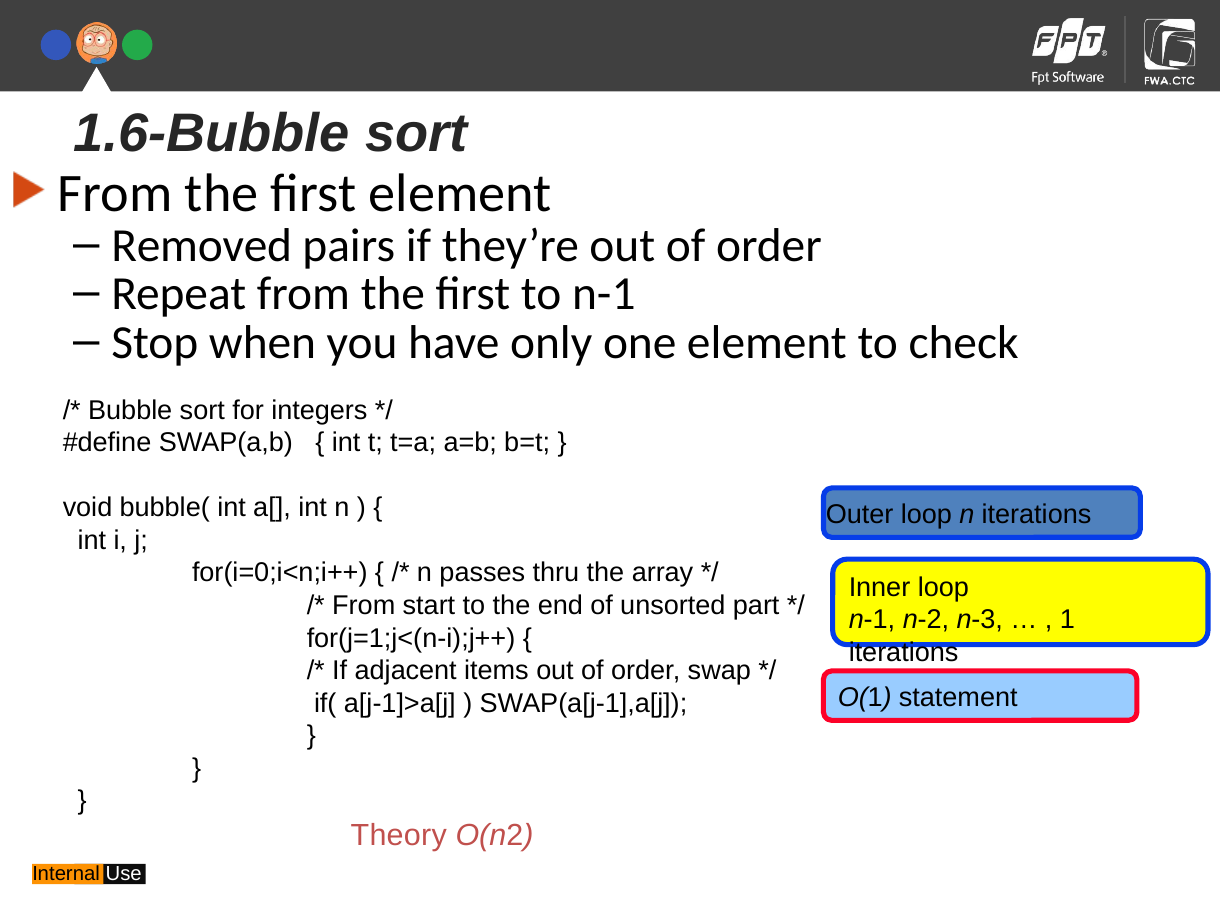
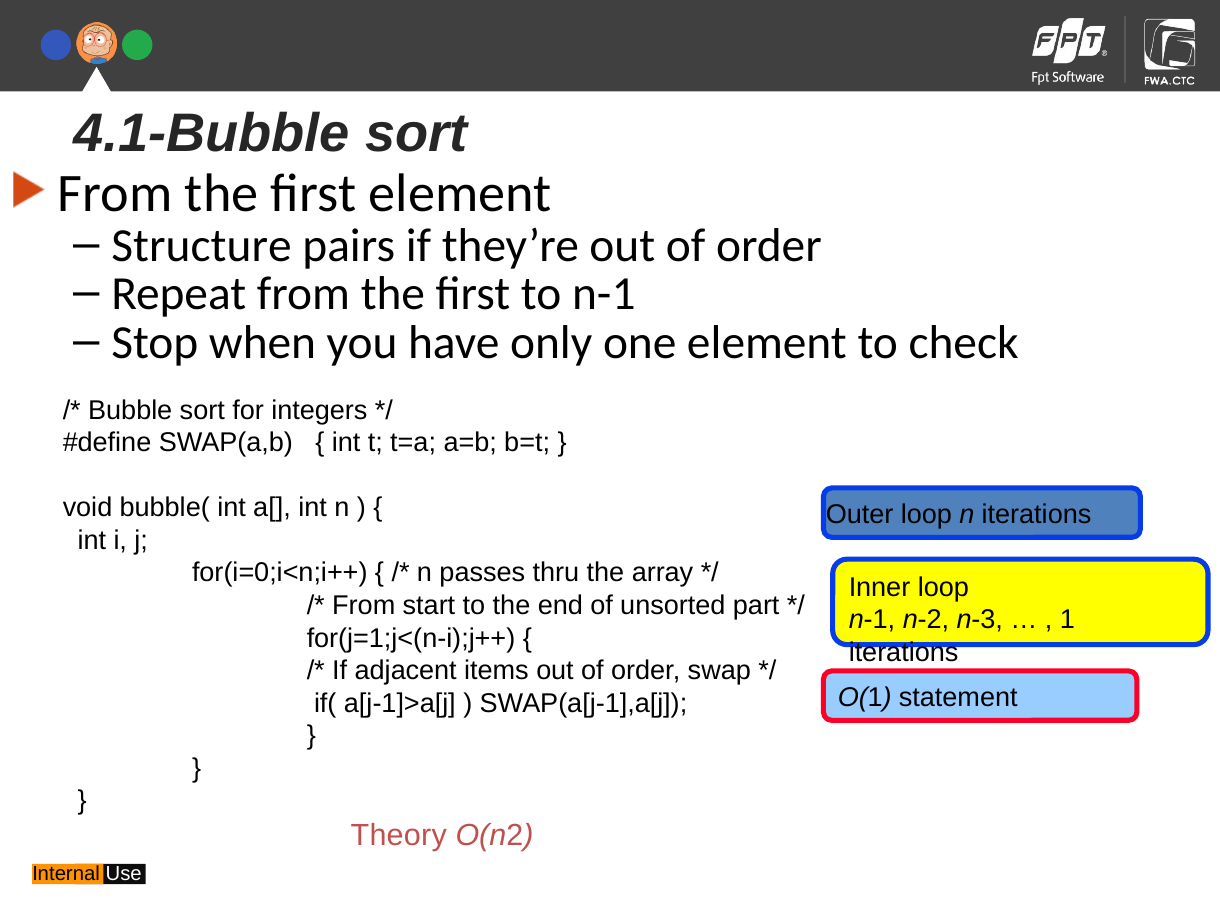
1.6-Bubble: 1.6-Bubble -> 4.1-Bubble
Removed: Removed -> Structure
